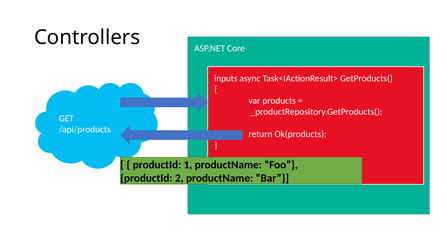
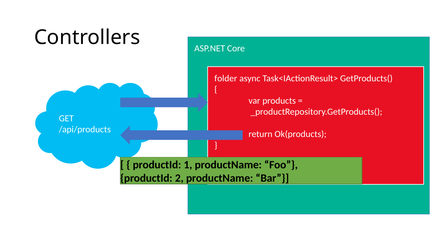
inputs: inputs -> folder
